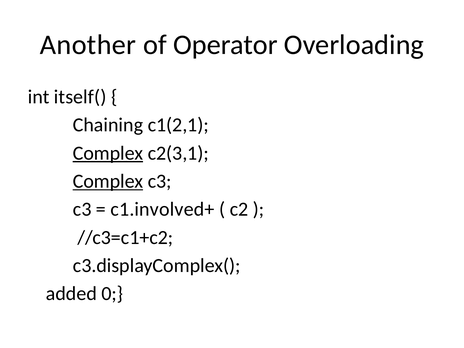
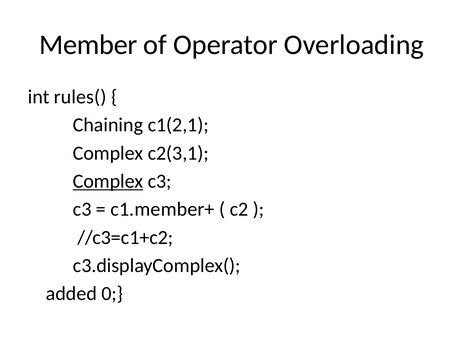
Another: Another -> Member
itself(: itself( -> rules(
Complex at (108, 153) underline: present -> none
c1.involved+: c1.involved+ -> c1.member+
